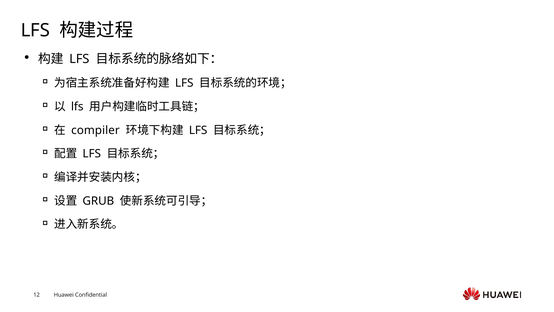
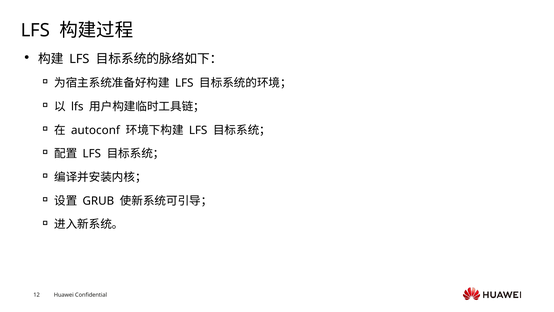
compiler: compiler -> autoconf
